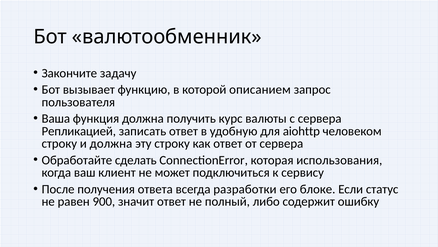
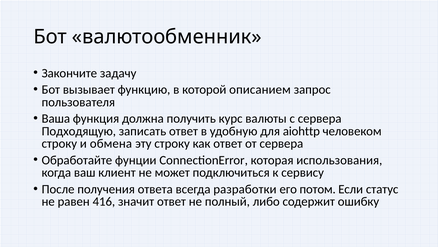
Репликацией: Репликацией -> Подходящую
и должна: должна -> обмена
сделать: сделать -> фунции
блоке: блоке -> потом
900: 900 -> 416
